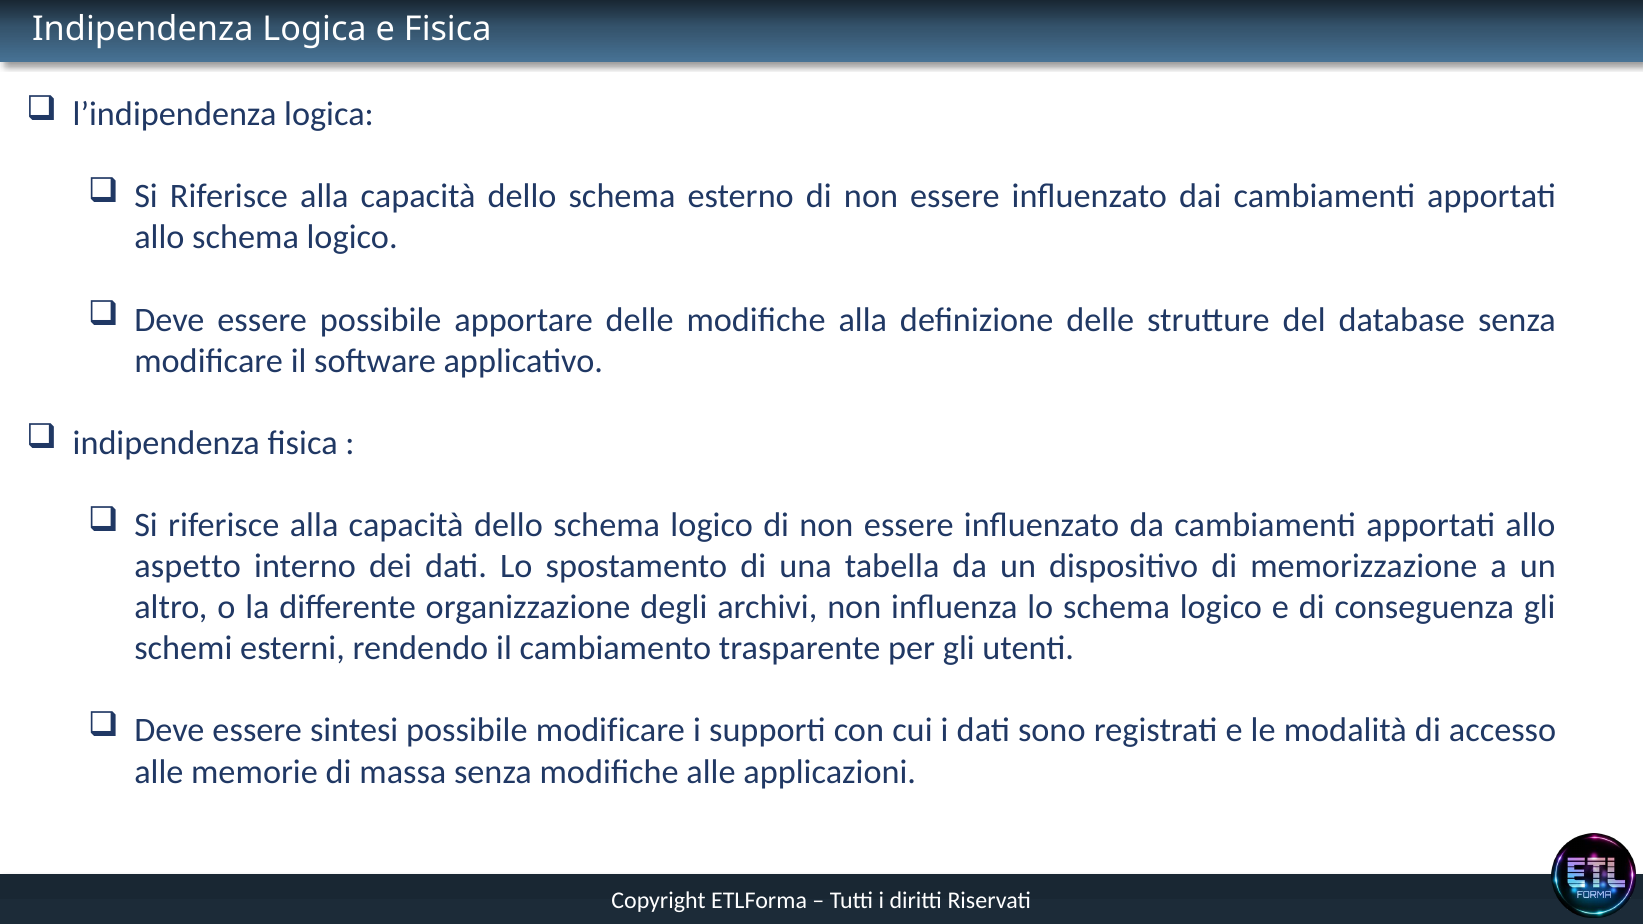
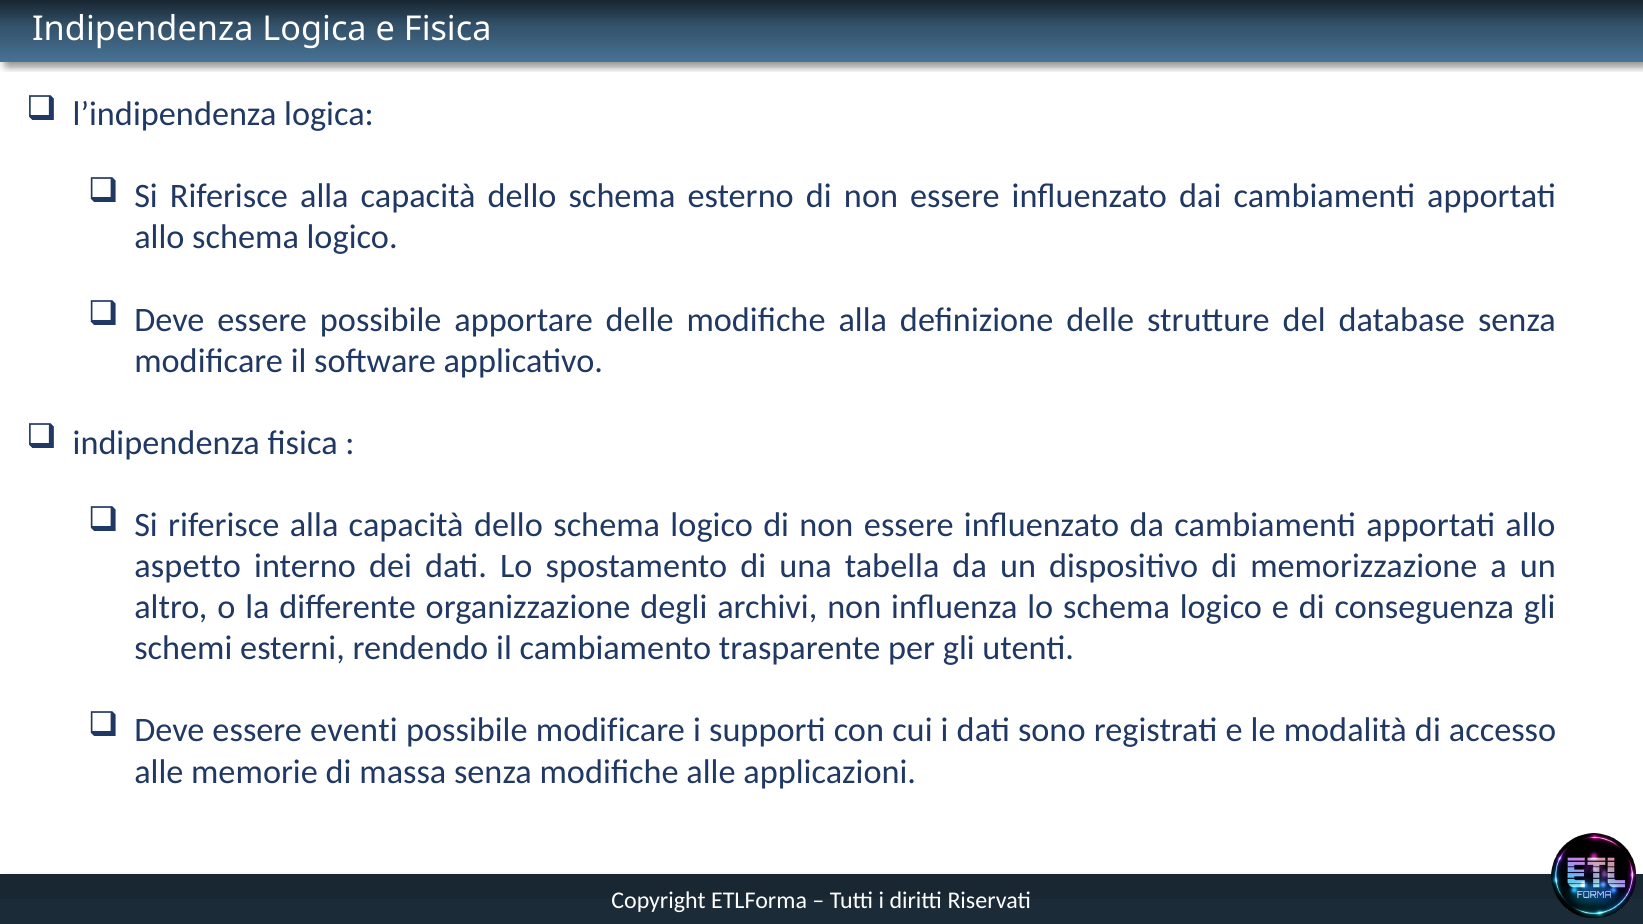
sintesi: sintesi -> eventi
